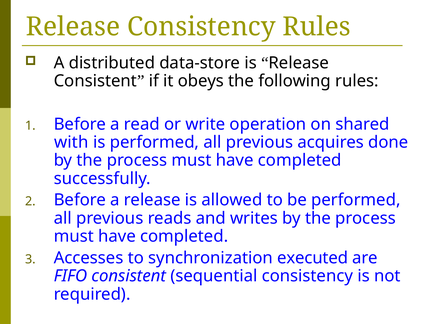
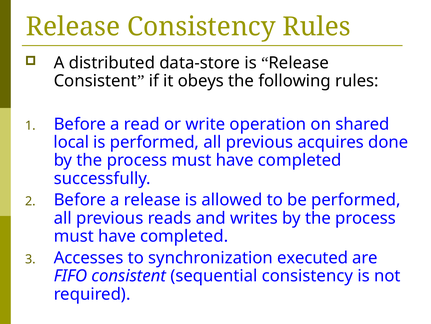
with: with -> local
